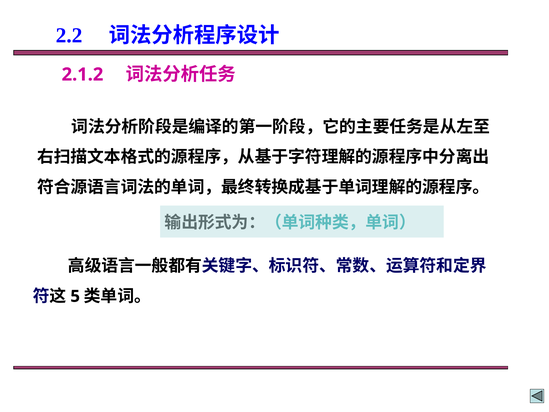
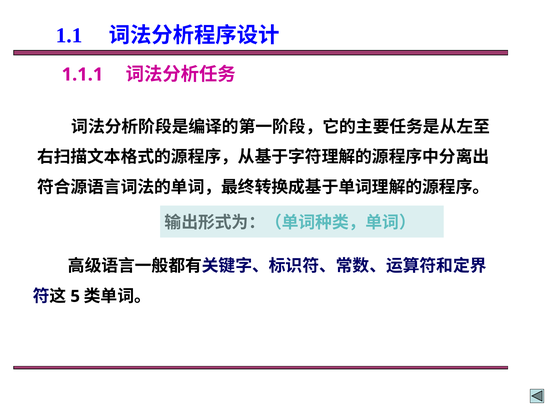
2.2: 2.2 -> 1.1
2.1.2: 2.1.2 -> 1.1.1
